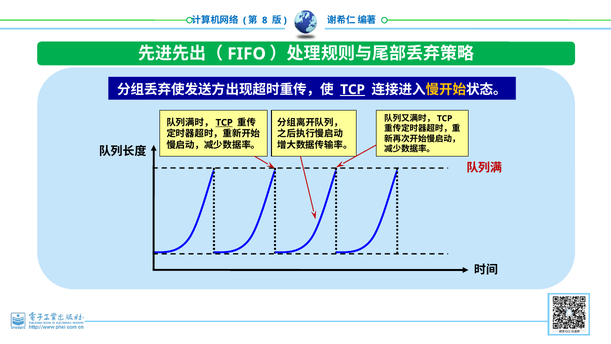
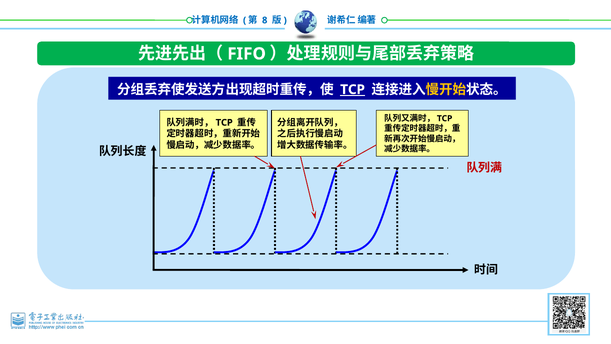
TCP at (224, 122) underline: present -> none
